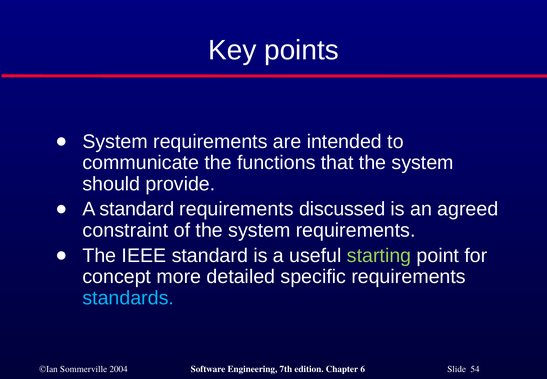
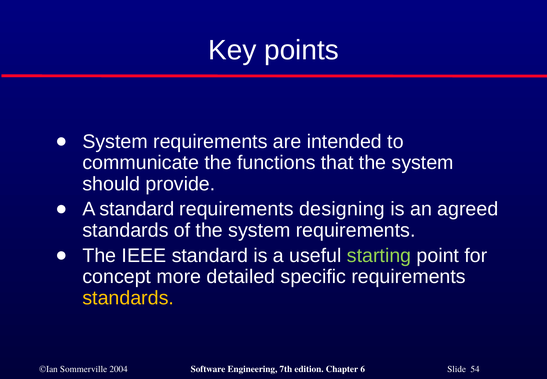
discussed: discussed -> designing
constraint at (125, 230): constraint -> standards
standards at (128, 298) colour: light blue -> yellow
